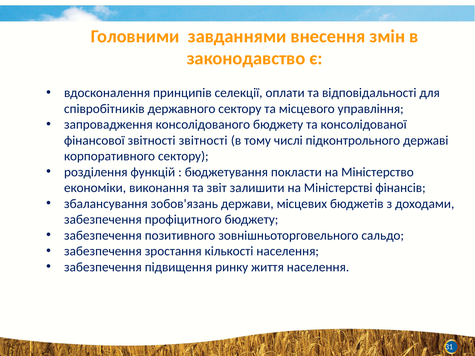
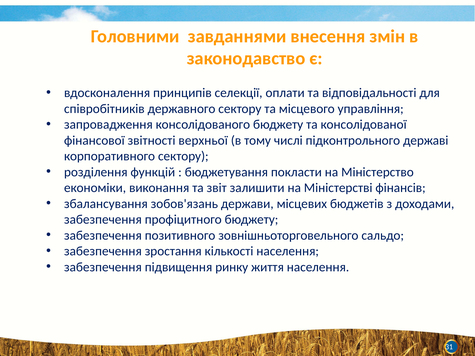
звітності звітності: звітності -> верхньої
